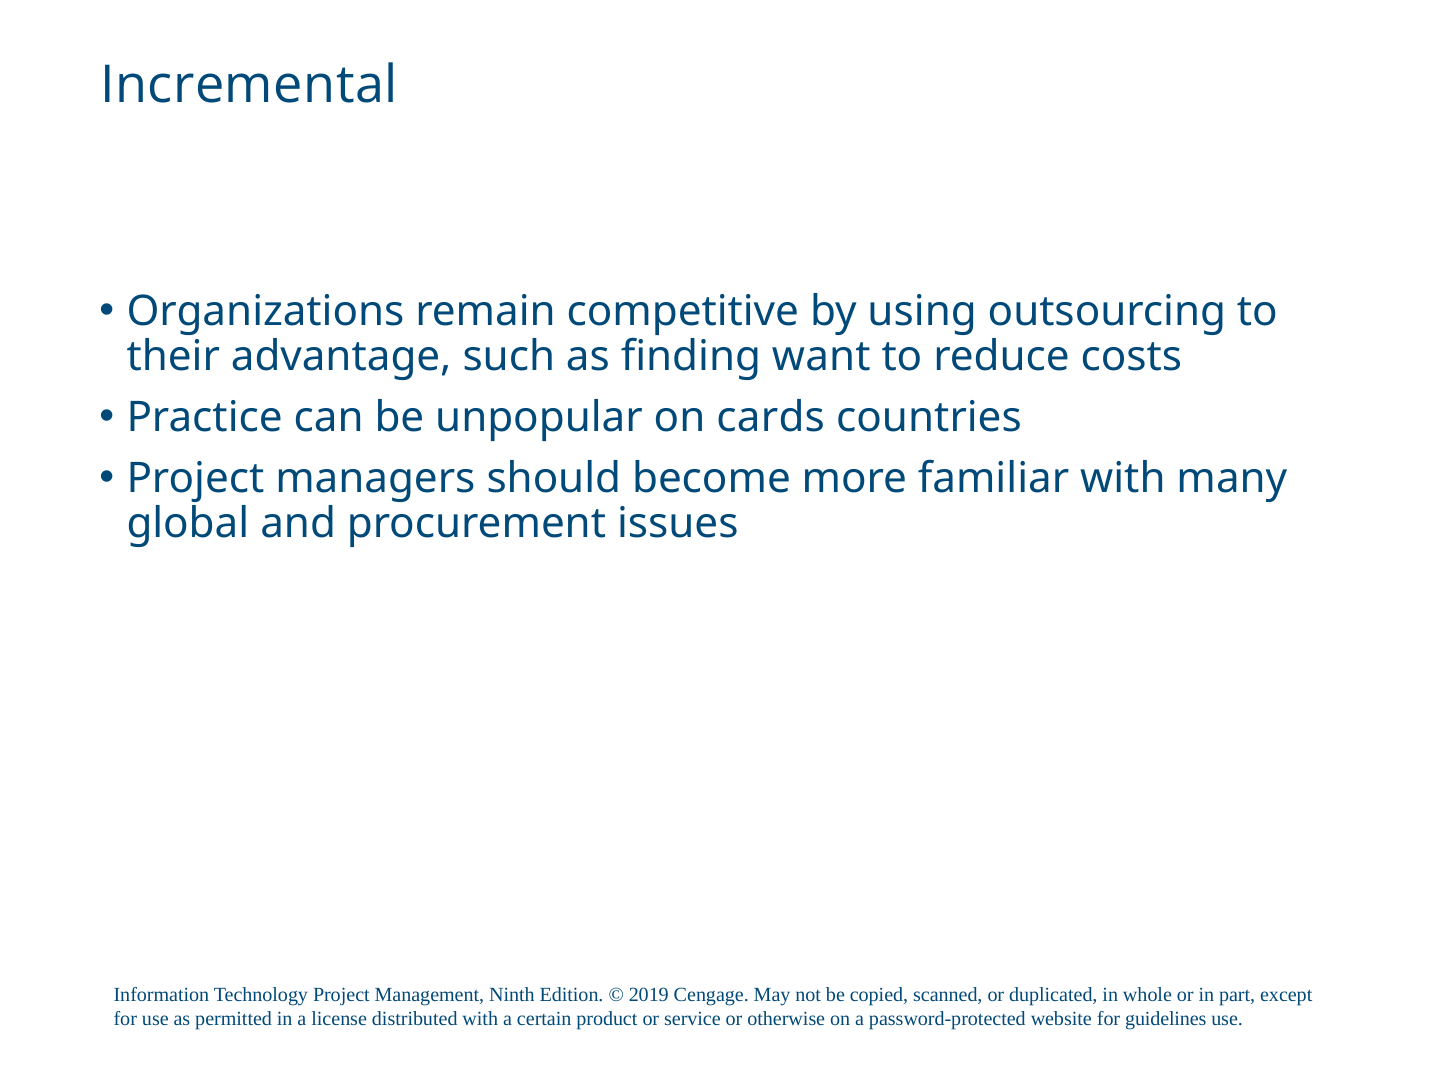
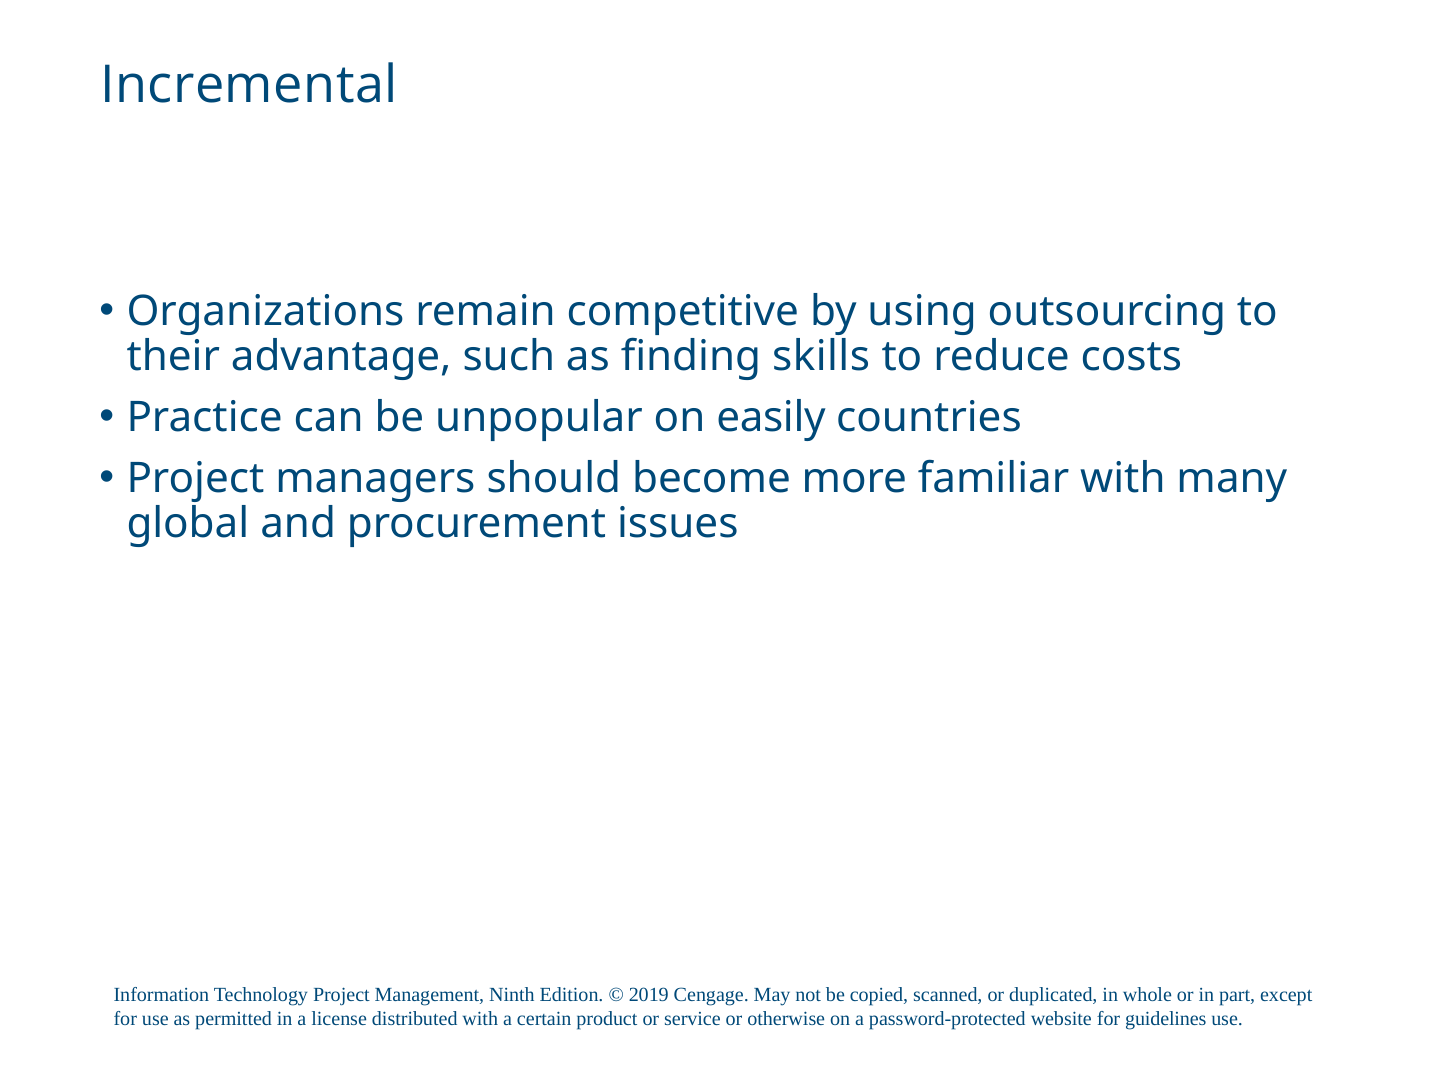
want: want -> skills
cards: cards -> easily
